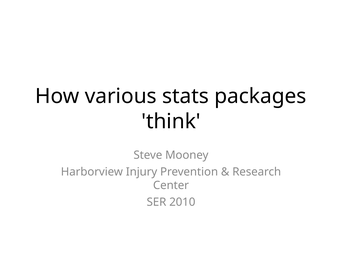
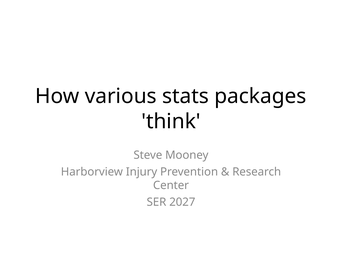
2010: 2010 -> 2027
